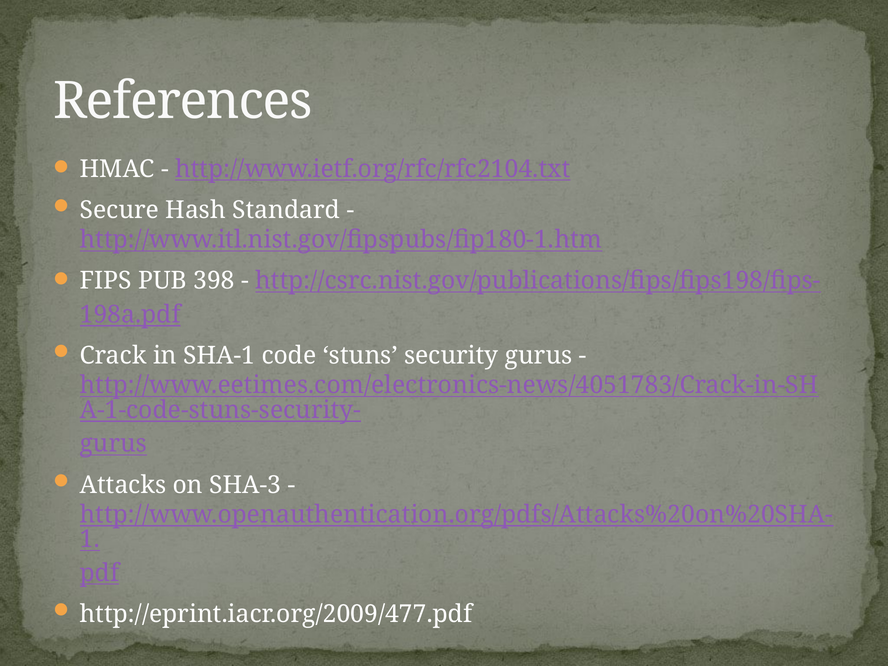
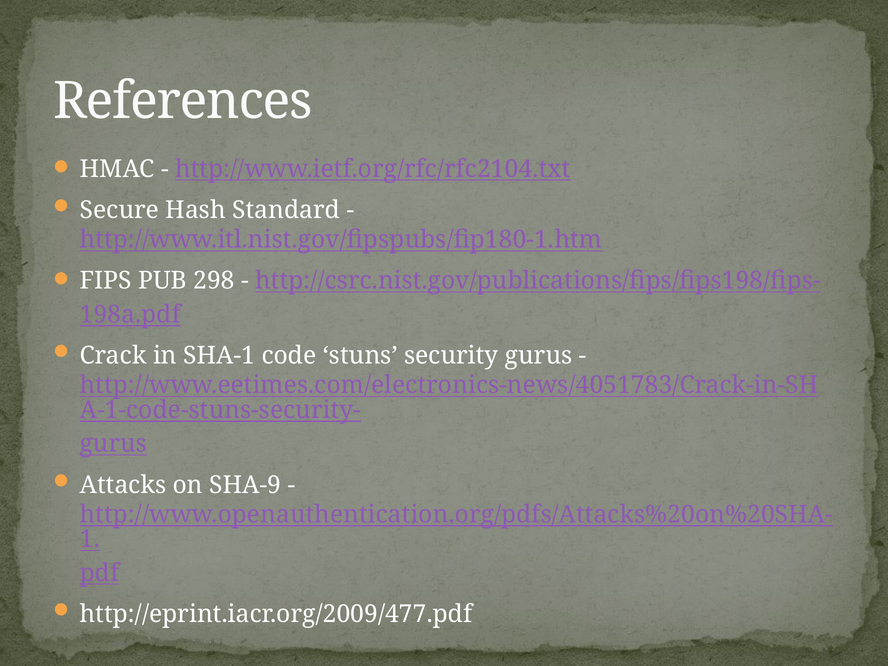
398: 398 -> 298
SHA-3: SHA-3 -> SHA-9
